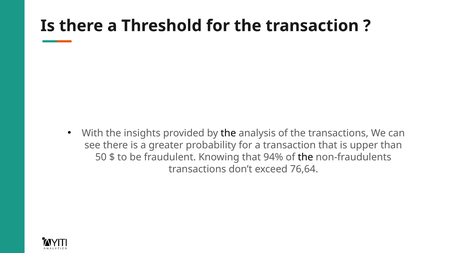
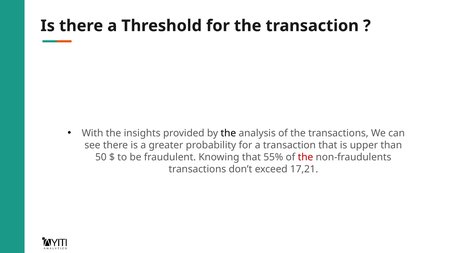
94%: 94% -> 55%
the at (305, 157) colour: black -> red
76,64: 76,64 -> 17,21
